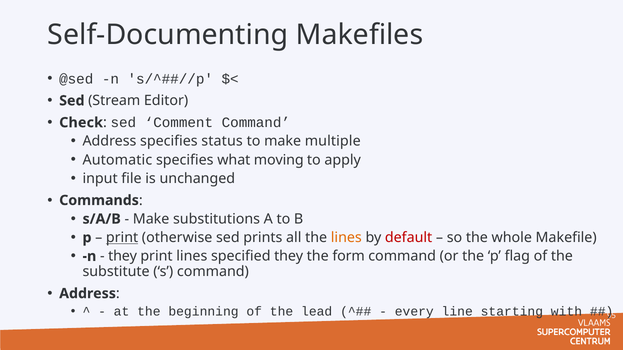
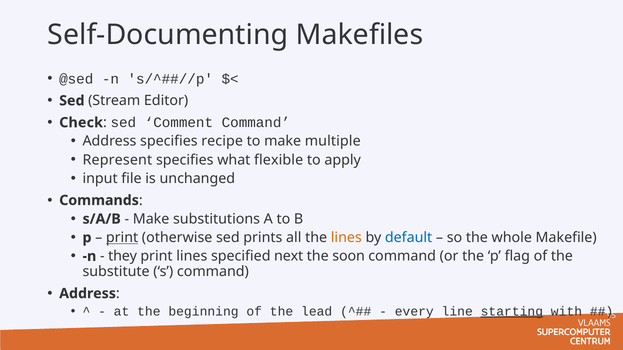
status: status -> recipe
Automatic: Automatic -> Represent
moving: moving -> flexible
default colour: red -> blue
specified they: they -> next
form: form -> soon
starting underline: none -> present
